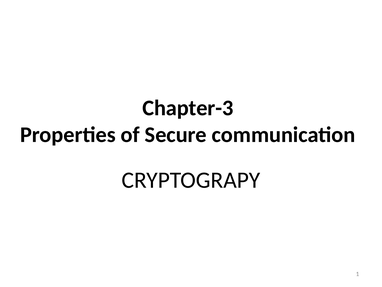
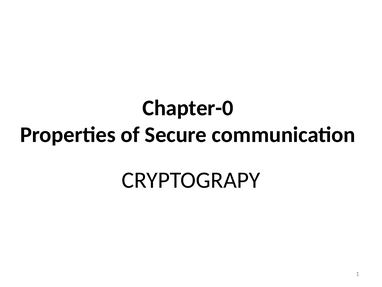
Chapter-3: Chapter-3 -> Chapter-0
